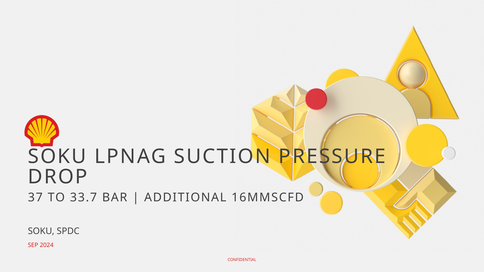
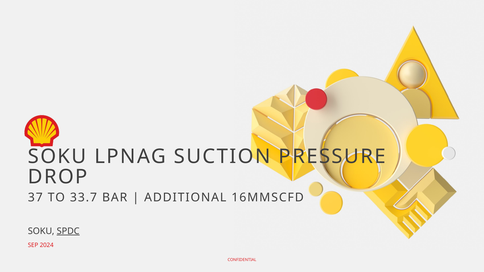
SPDC underline: none -> present
